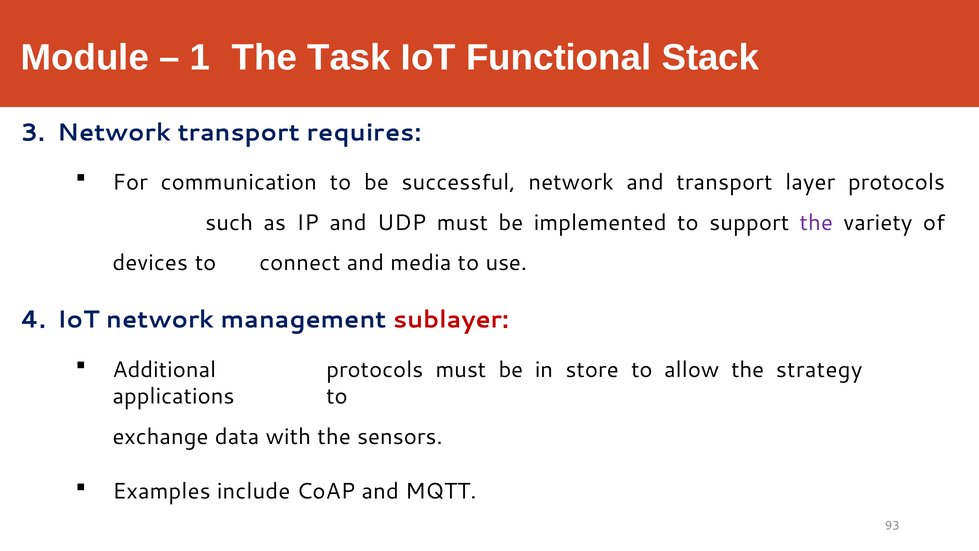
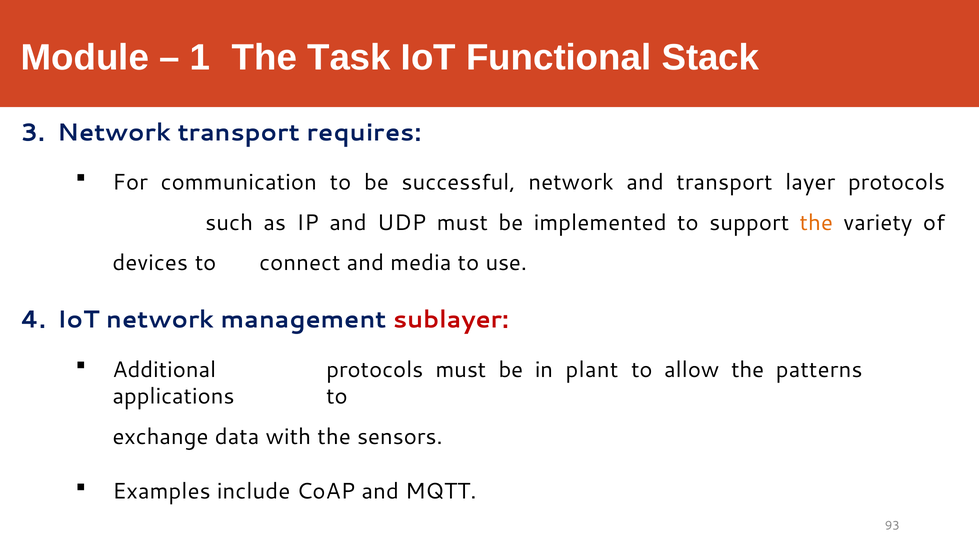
the at (816, 222) colour: purple -> orange
store: store -> plant
strategy: strategy -> patterns
